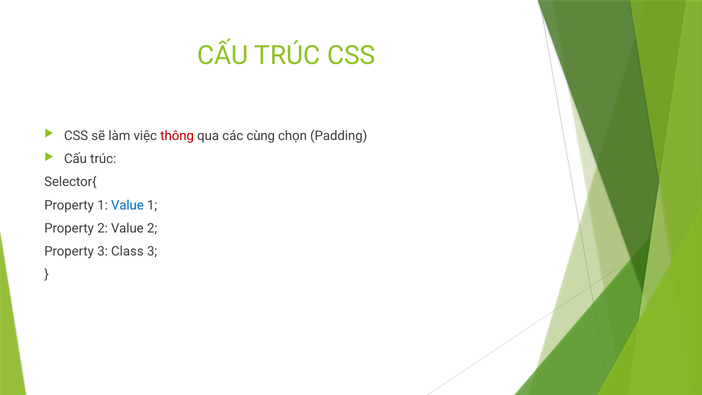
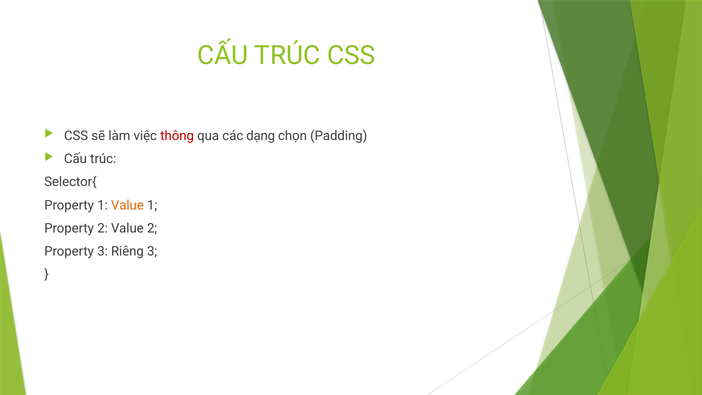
cùng: cùng -> dạng
Value at (127, 205) colour: blue -> orange
Class: Class -> Riêng
